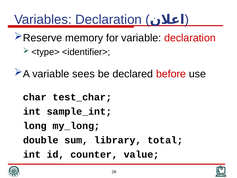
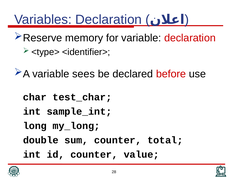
sum library: library -> counter
